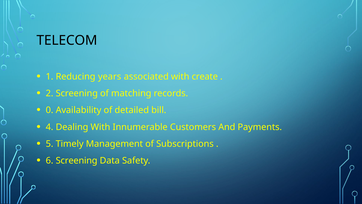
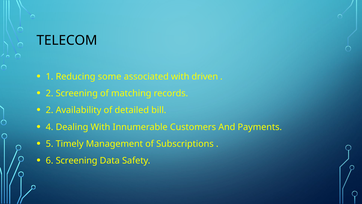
years: years -> some
create: create -> driven
0 at (50, 110): 0 -> 2
